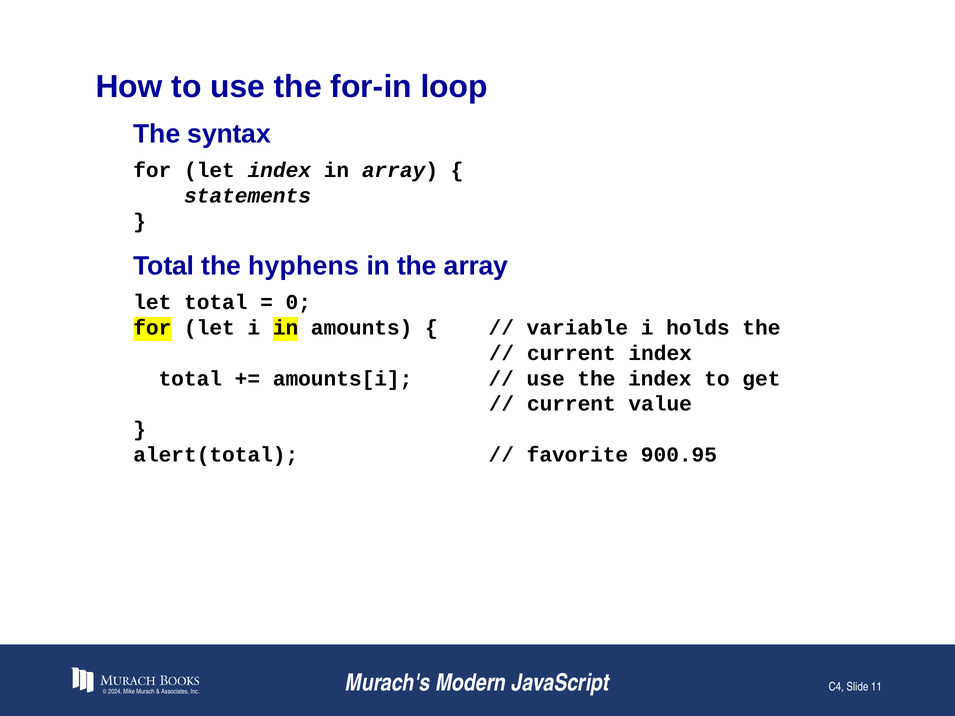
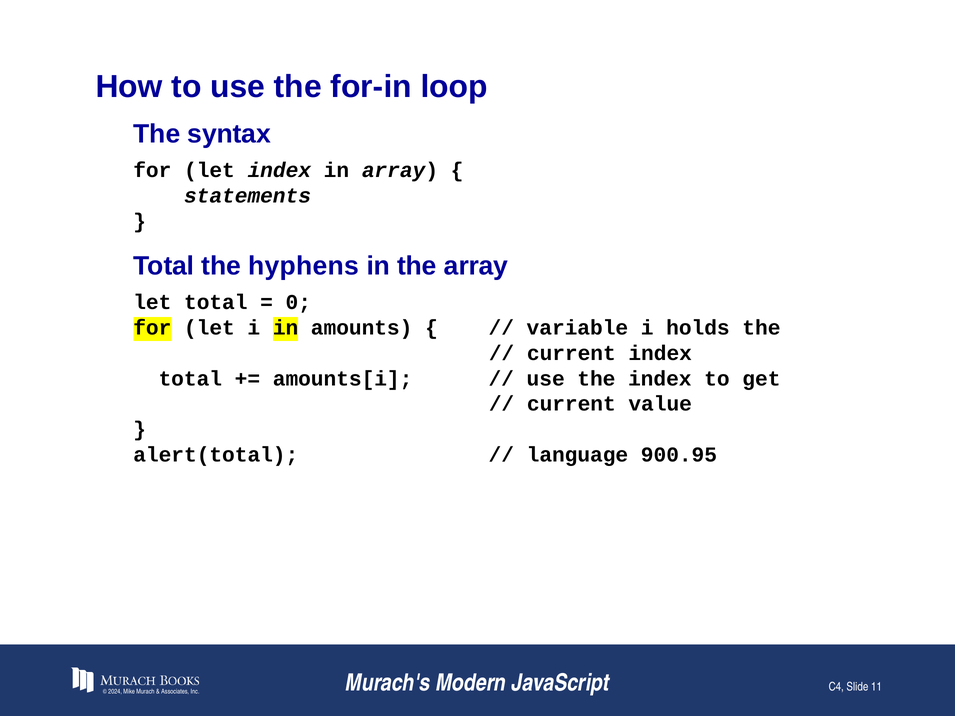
favorite: favorite -> language
